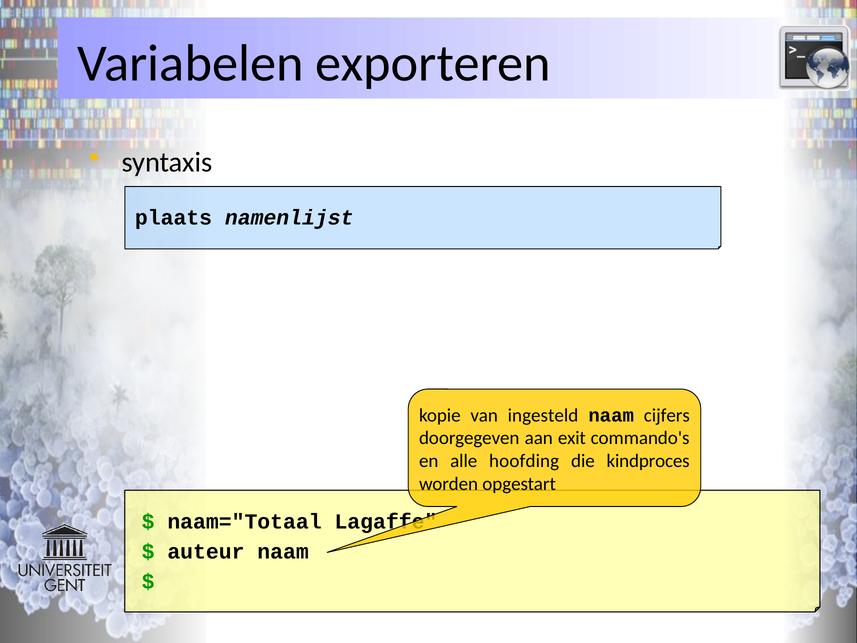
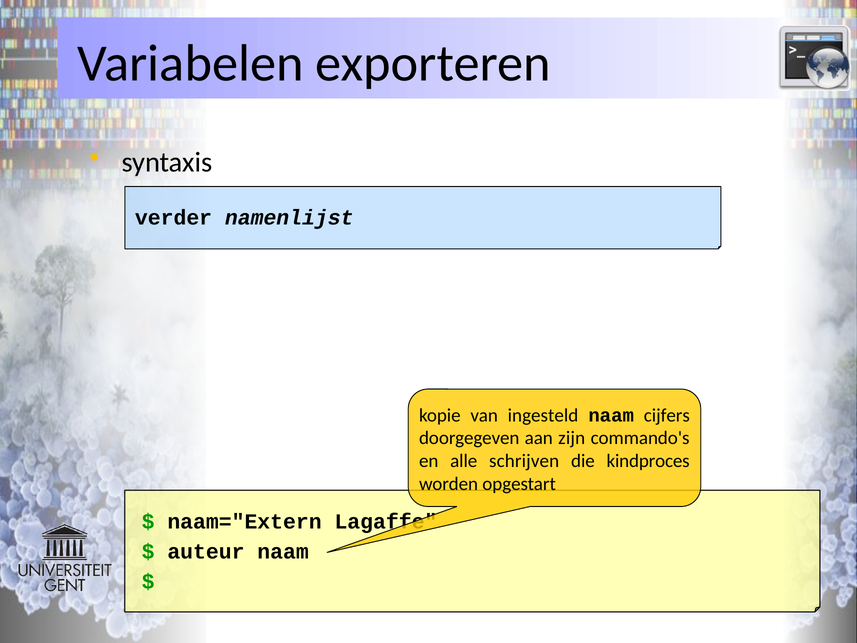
plaats: plaats -> verder
exit: exit -> zijn
hoofding: hoofding -> schrijven
naam="Totaal: naam="Totaal -> naam="Extern
